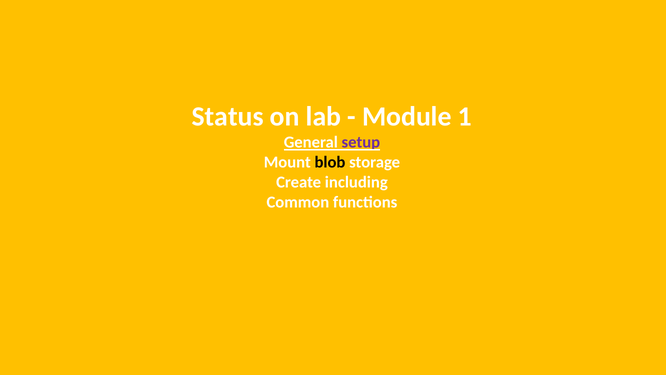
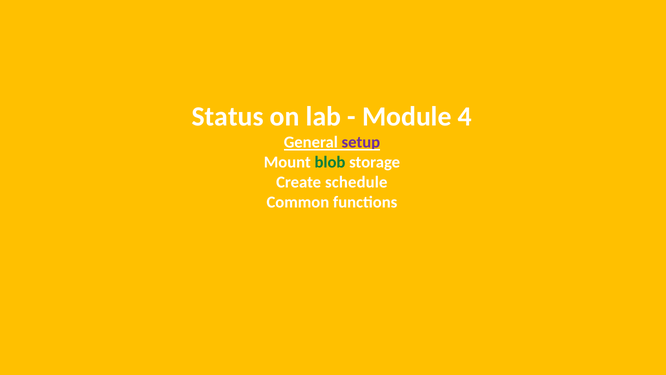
1: 1 -> 4
blob colour: black -> green
including: including -> schedule
